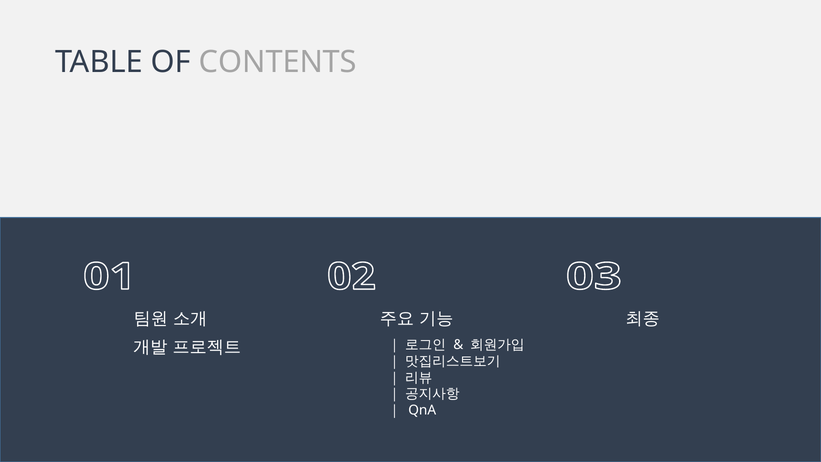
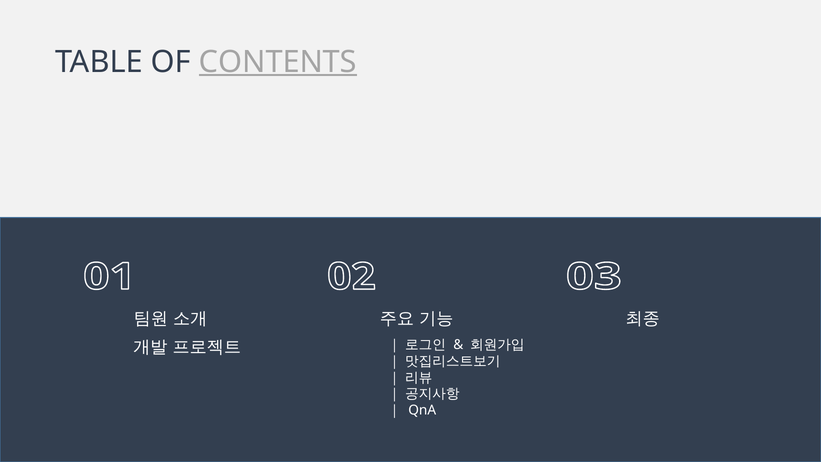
CONTENTS underline: none -> present
